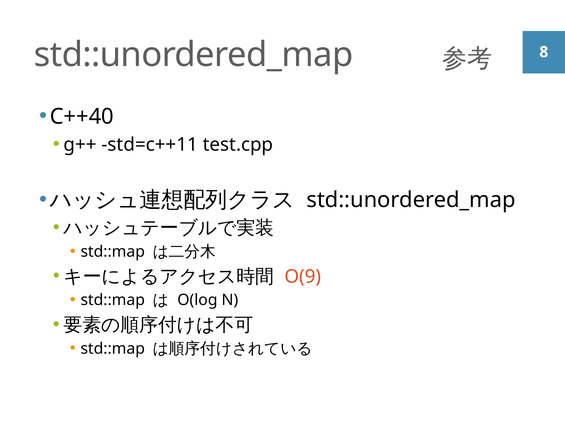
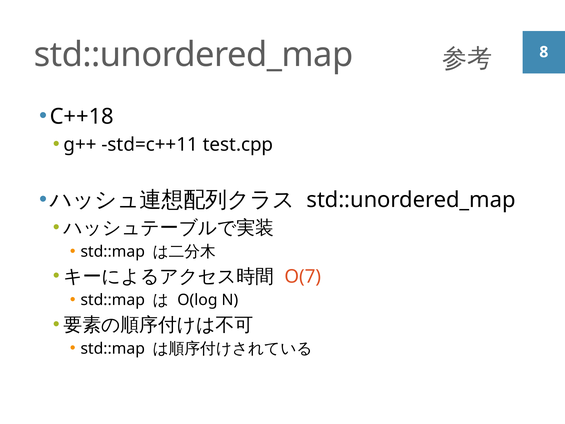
C++40: C++40 -> C++18
O(9: O(9 -> O(7
